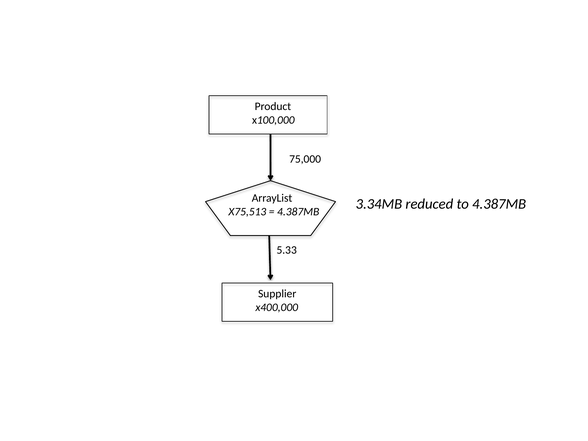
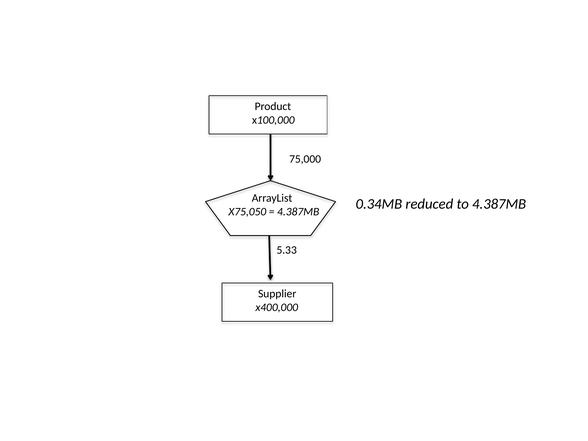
3.34MB: 3.34MB -> 0.34MB
X75,513: X75,513 -> X75,050
